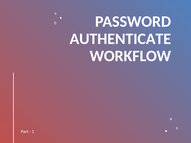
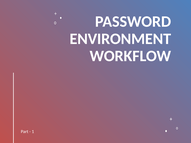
AUTHENTICATE: AUTHENTICATE -> ENVIRONMENT
